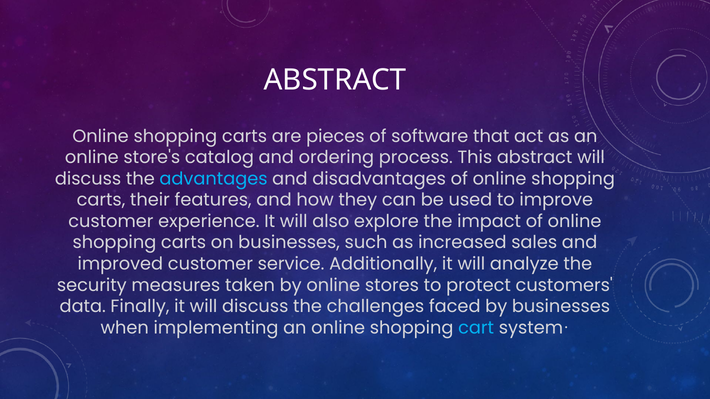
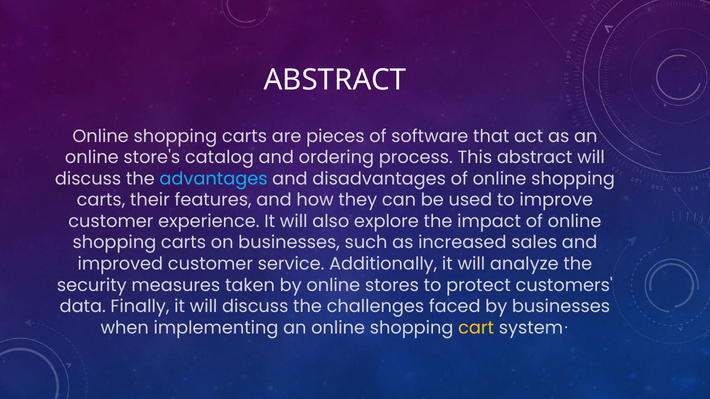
cart colour: light blue -> yellow
